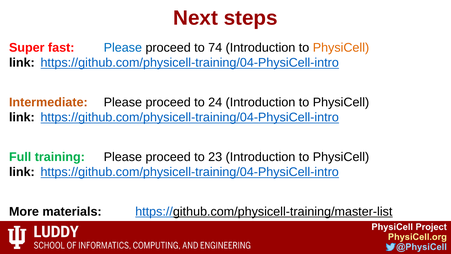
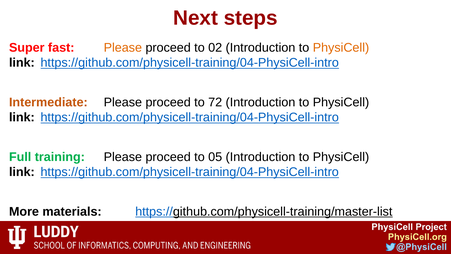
Please at (123, 48) colour: blue -> orange
74: 74 -> 02
24: 24 -> 72
23: 23 -> 05
